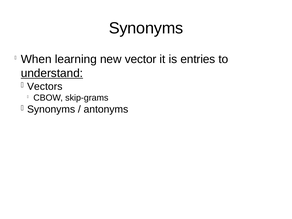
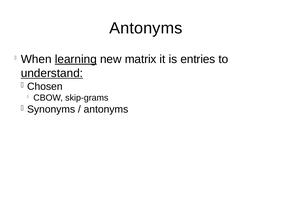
Synonyms at (146, 28): Synonyms -> Antonyms
learning underline: none -> present
vector: vector -> matrix
Vectors: Vectors -> Chosen
